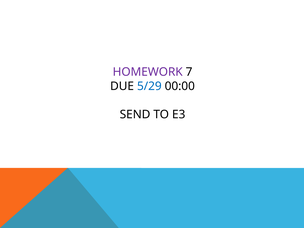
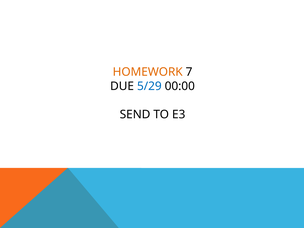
HOMEWORK colour: purple -> orange
